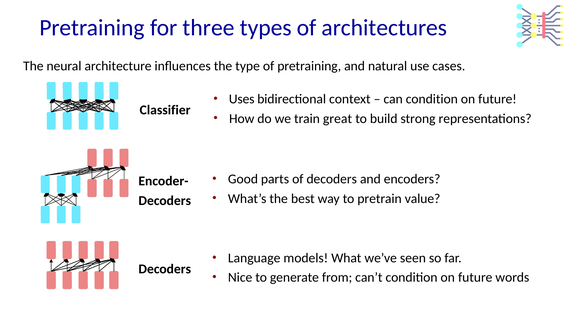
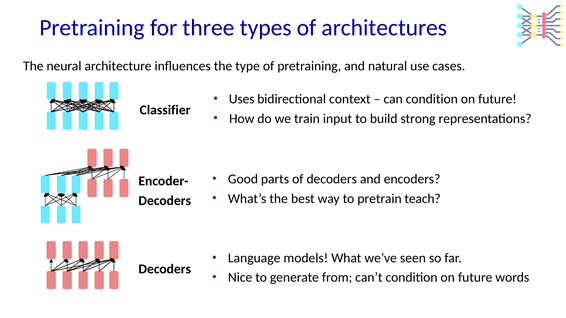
great: great -> input
value: value -> teach
